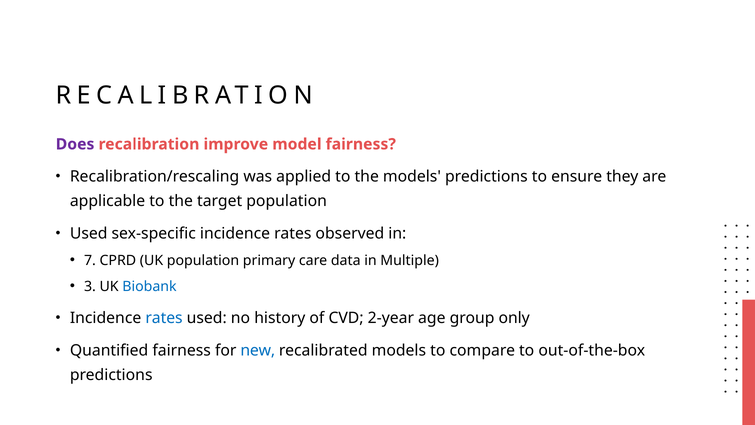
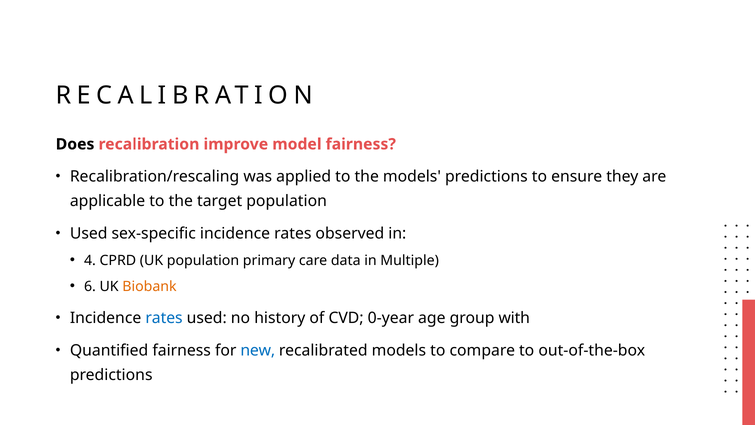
Does colour: purple -> black
7: 7 -> 4
3: 3 -> 6
Biobank colour: blue -> orange
2-year: 2-year -> 0-year
only: only -> with
